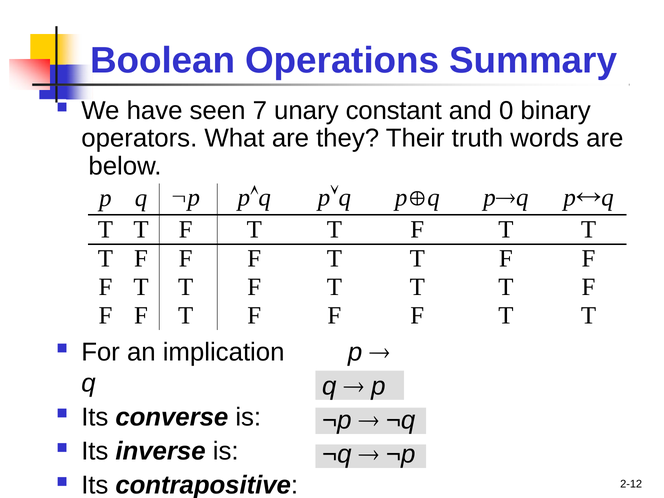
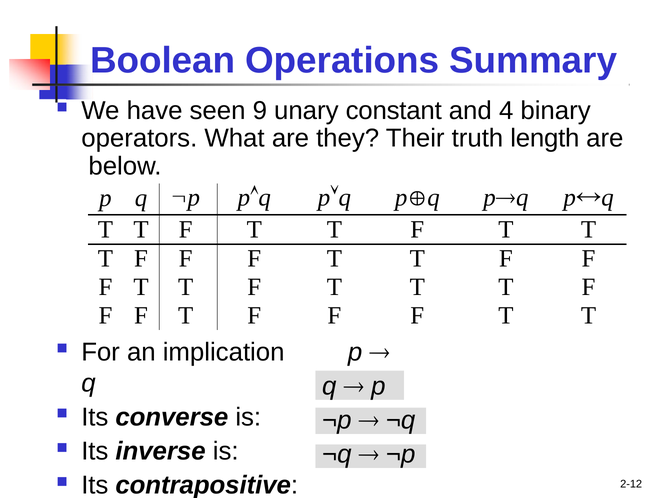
7: 7 -> 9
0: 0 -> 4
words: words -> length
